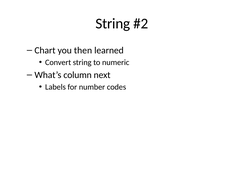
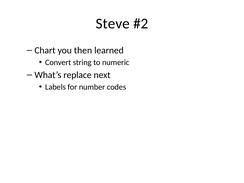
String at (113, 24): String -> Steve
column: column -> replace
